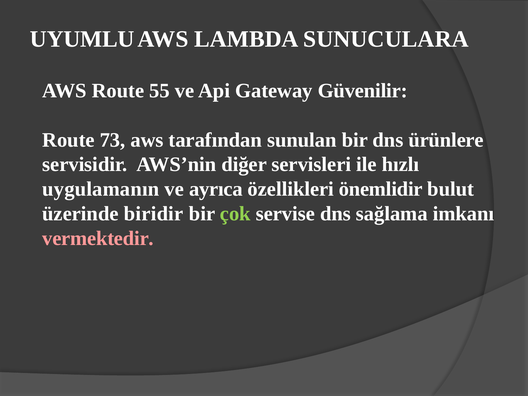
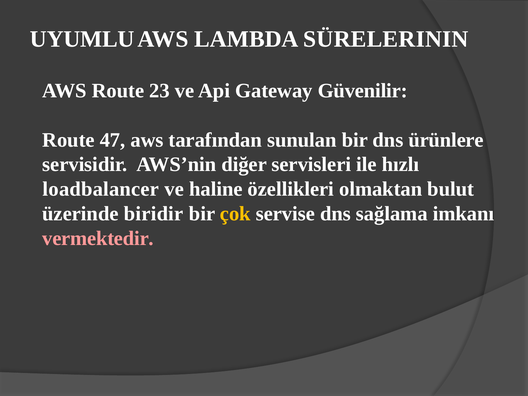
SUNUCULARA: SUNUCULARA -> SÜRELERININ
55: 55 -> 23
73: 73 -> 47
uygulamanın: uygulamanın -> loadbalancer
ayrıca: ayrıca -> haline
önemlidir: önemlidir -> olmaktan
çok colour: light green -> yellow
